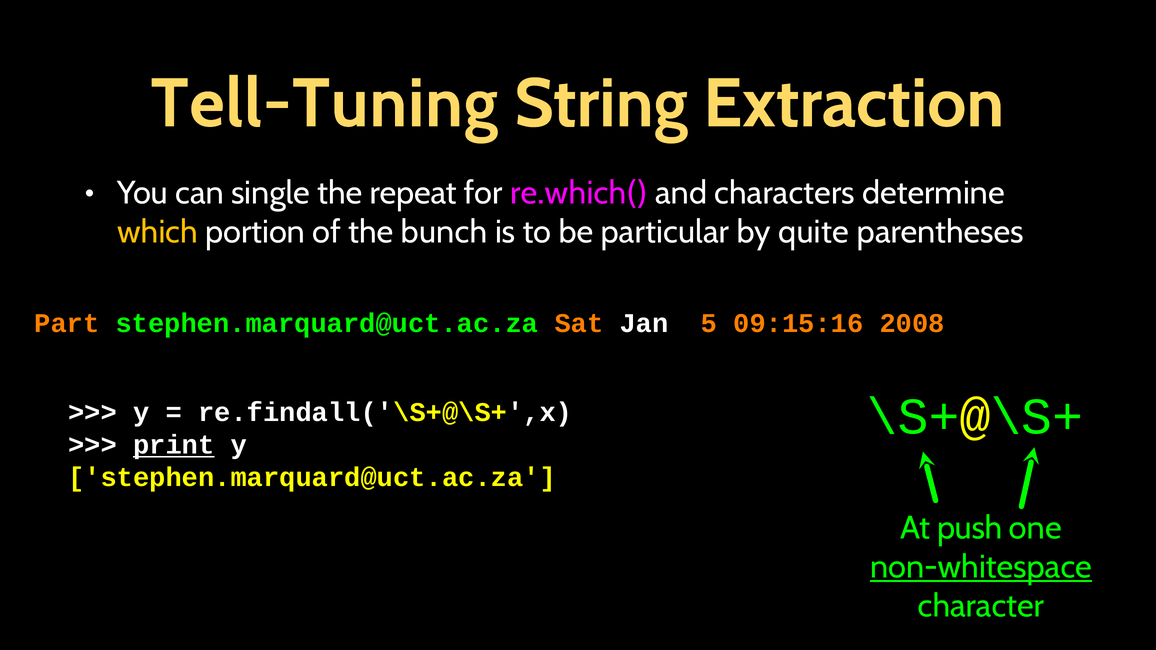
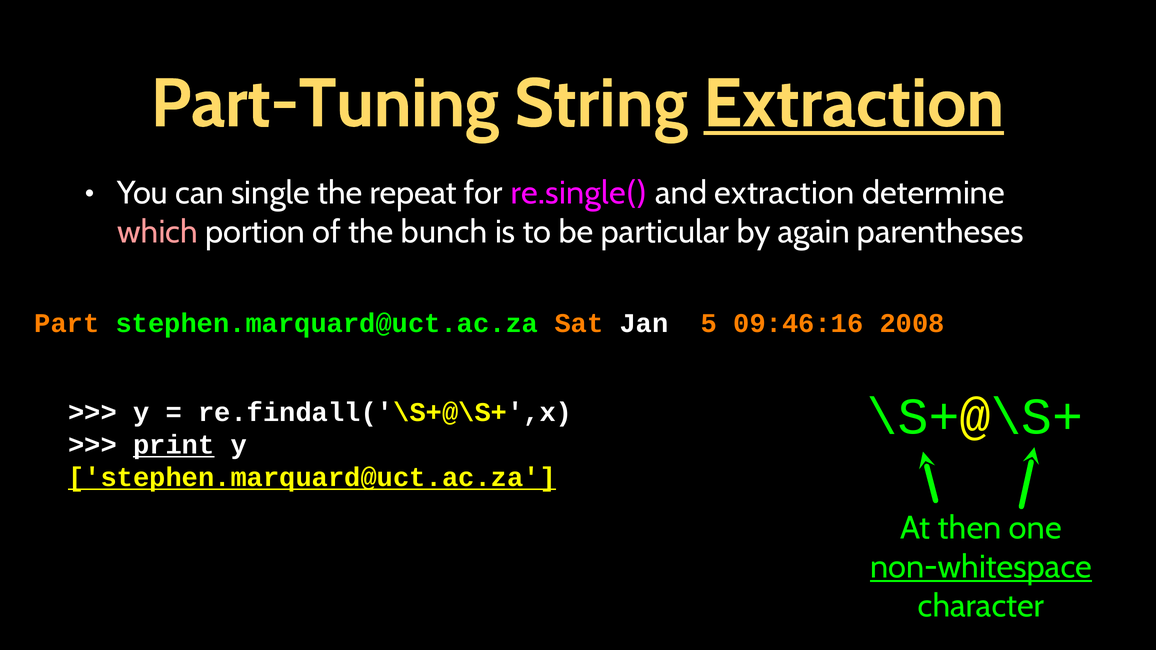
Tell-Tuning: Tell-Tuning -> Part-Tuning
Extraction at (854, 104) underline: none -> present
re.which(: re.which( -> re.single(
and characters: characters -> extraction
which colour: yellow -> pink
quite: quite -> again
09:15:16: 09:15:16 -> 09:46:16
stephen.marquard@uct.ac.za at (312, 478) underline: none -> present
push: push -> then
